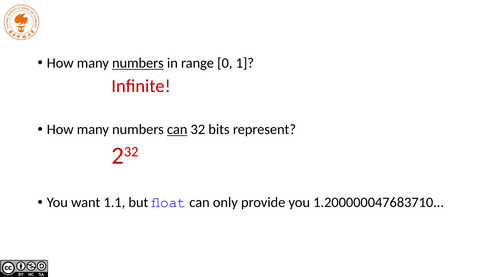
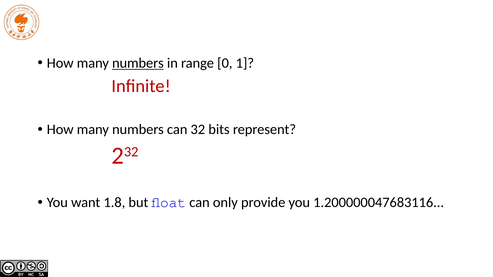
can at (177, 130) underline: present -> none
1.1: 1.1 -> 1.8
1.200000047683710: 1.200000047683710 -> 1.200000047683116
